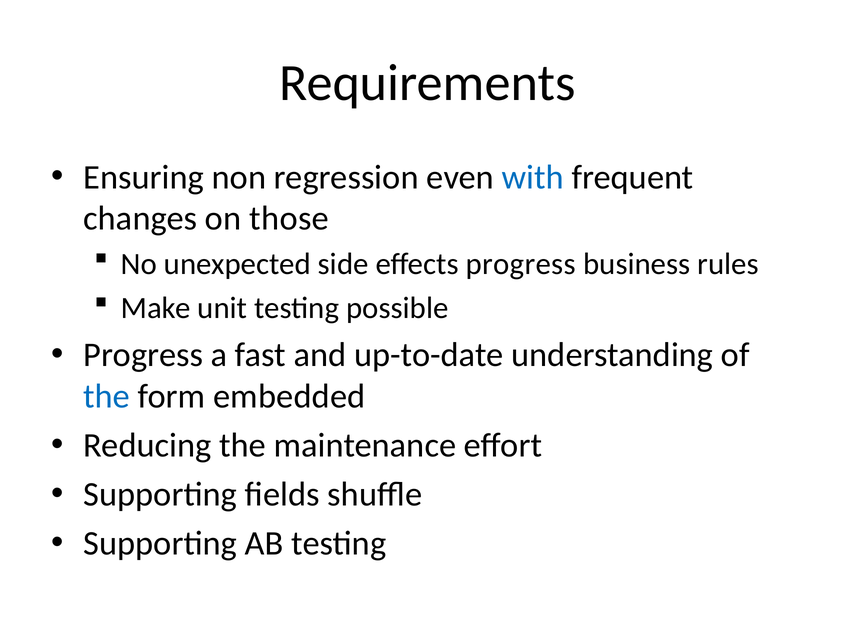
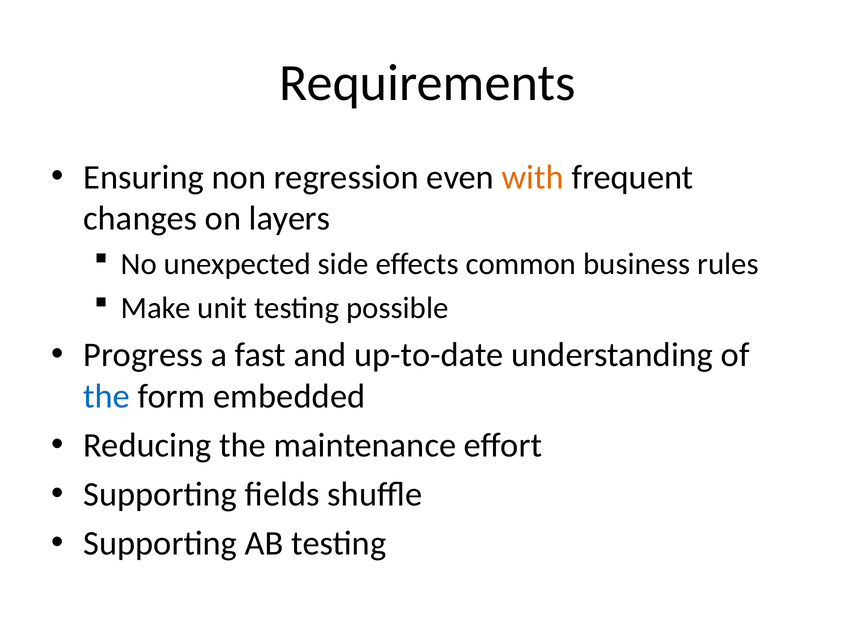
with colour: blue -> orange
those: those -> layers
effects progress: progress -> common
